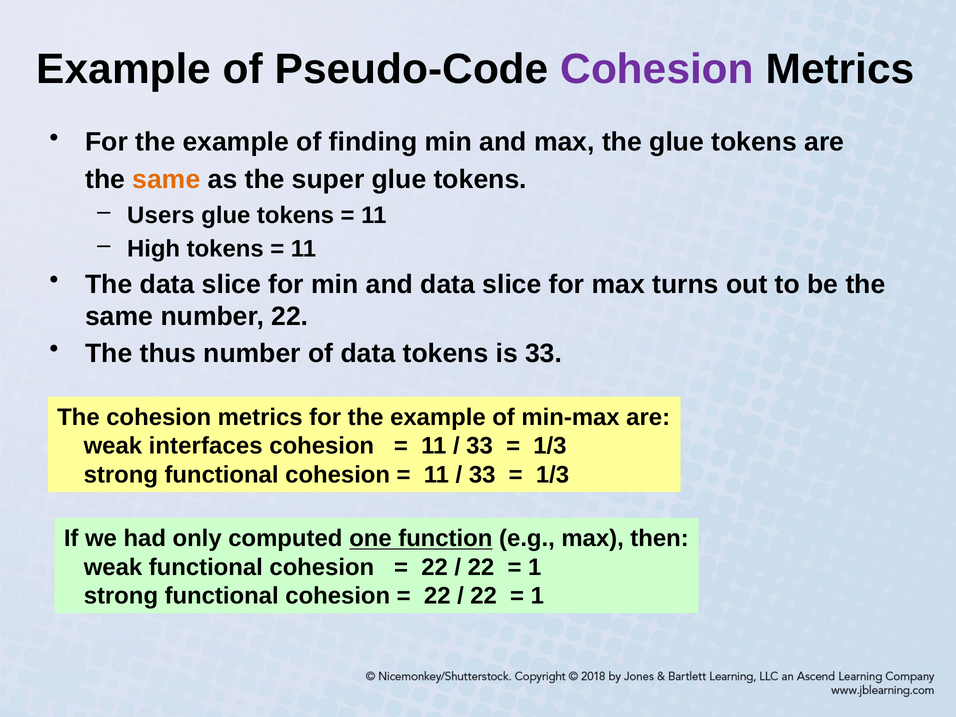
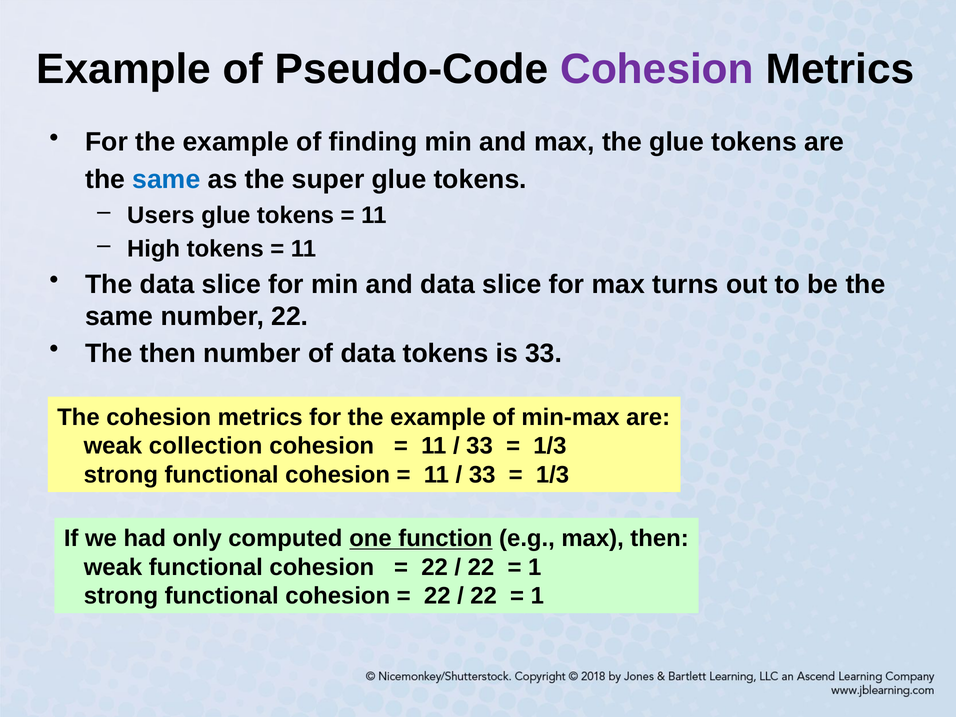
same at (166, 179) colour: orange -> blue
The thus: thus -> then
interfaces: interfaces -> collection
